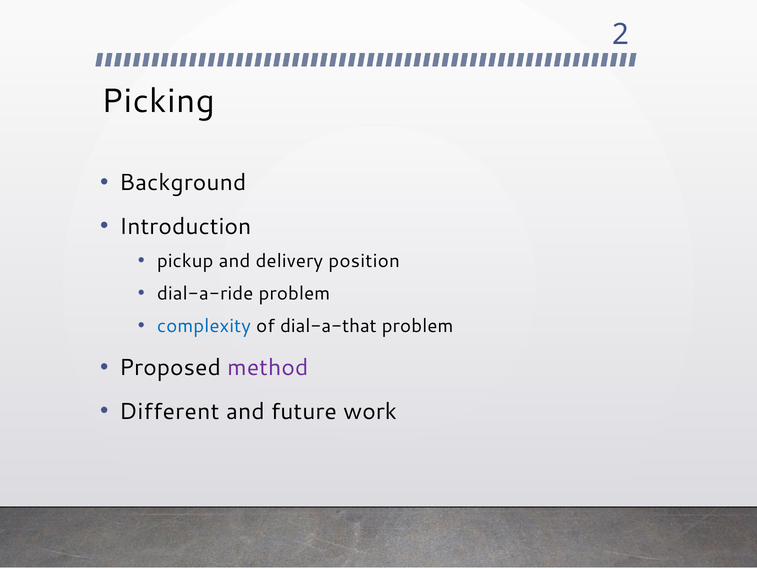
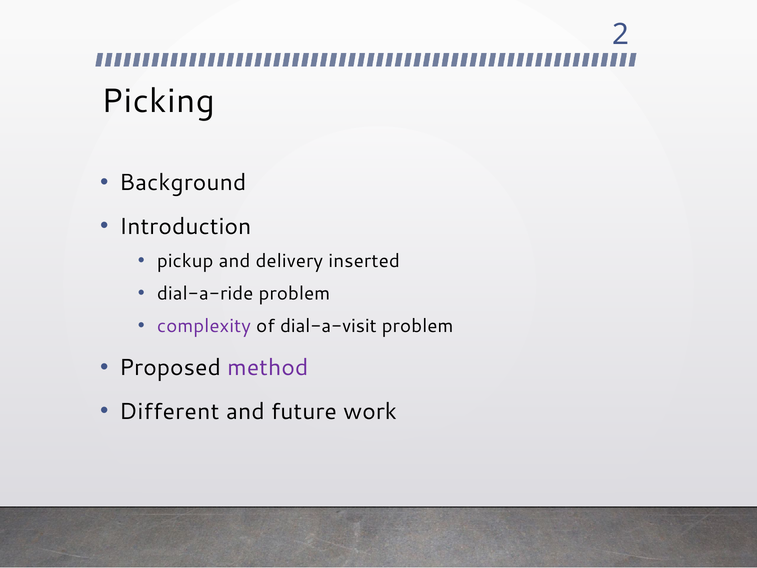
position: position -> inserted
complexity colour: blue -> purple
dial-a-that: dial-a-that -> dial-a-visit
